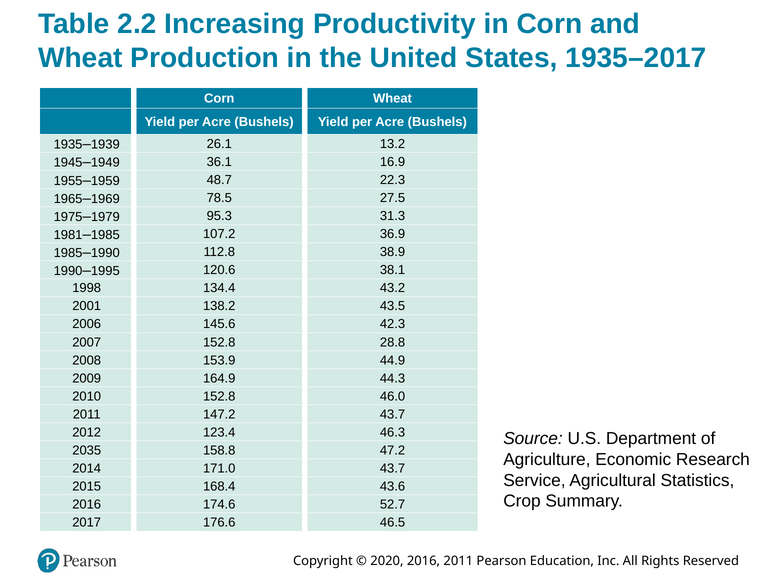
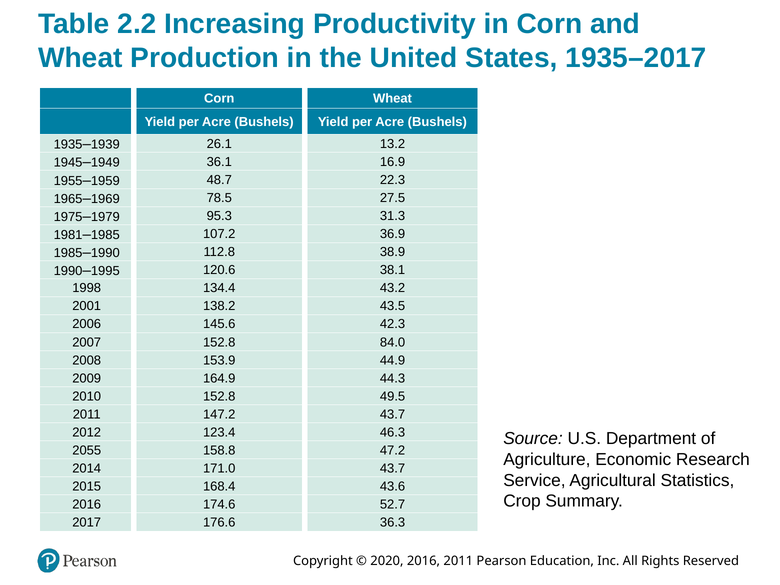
28.8: 28.8 -> 84.0
46.0: 46.0 -> 49.5
2035: 2035 -> 2055
46.5: 46.5 -> 36.3
